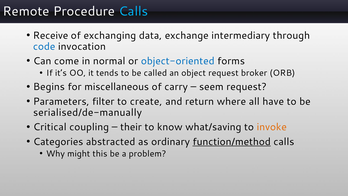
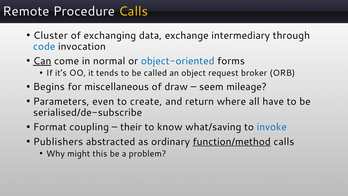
Calls at (133, 11) colour: light blue -> yellow
Receive: Receive -> Cluster
Can underline: none -> present
carry: carry -> draw
seem request: request -> mileage
filter: filter -> even
serialised/de-manually: serialised/de-manually -> serialised/de-subscribe
Critical: Critical -> Format
invoke colour: orange -> blue
Categories: Categories -> Publishers
